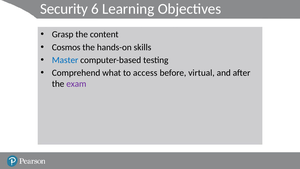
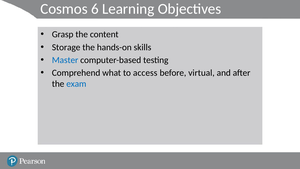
Security: Security -> Cosmos
Cosmos: Cosmos -> Storage
exam colour: purple -> blue
